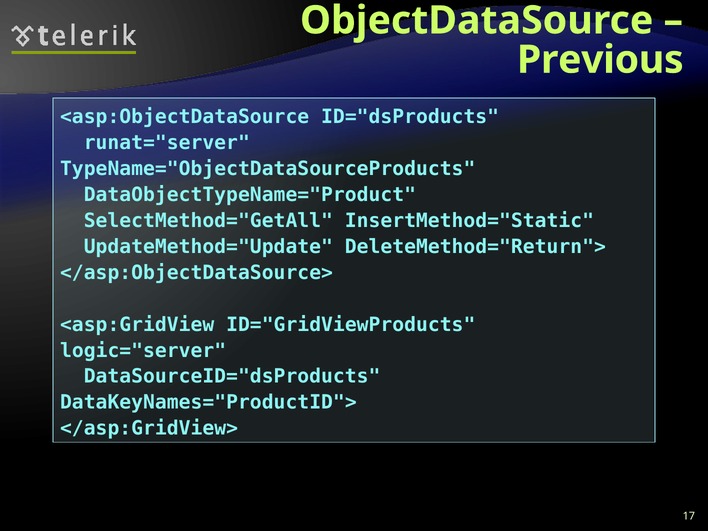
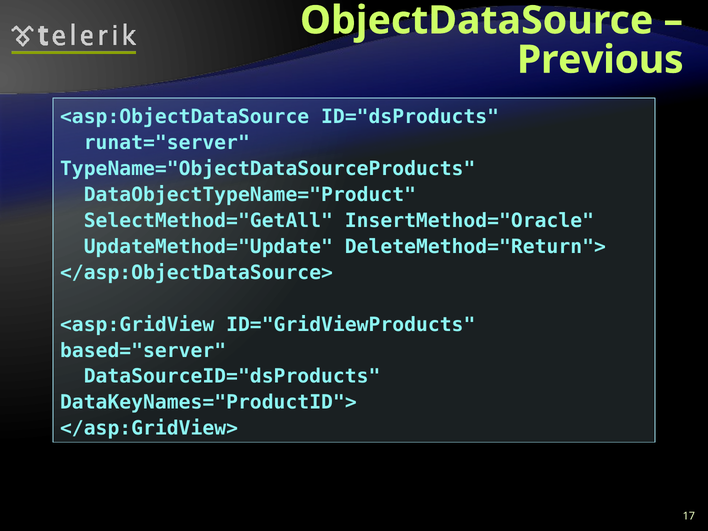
InsertMethod="Static: InsertMethod="Static -> InsertMethod="Oracle
logic="server: logic="server -> based="server
